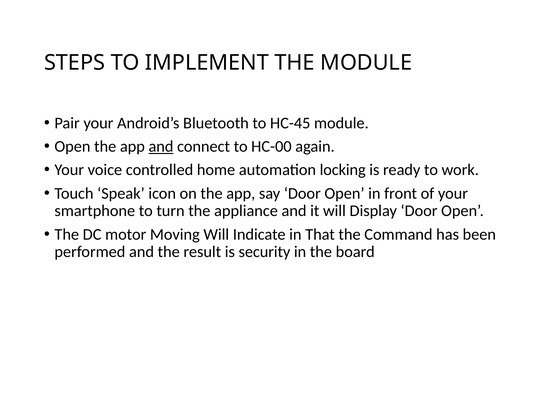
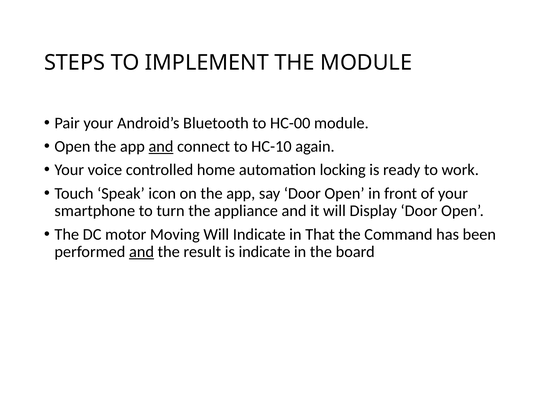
HC-45: HC-45 -> HC-00
HC-00: HC-00 -> HC-10
and at (142, 252) underline: none -> present
is security: security -> indicate
